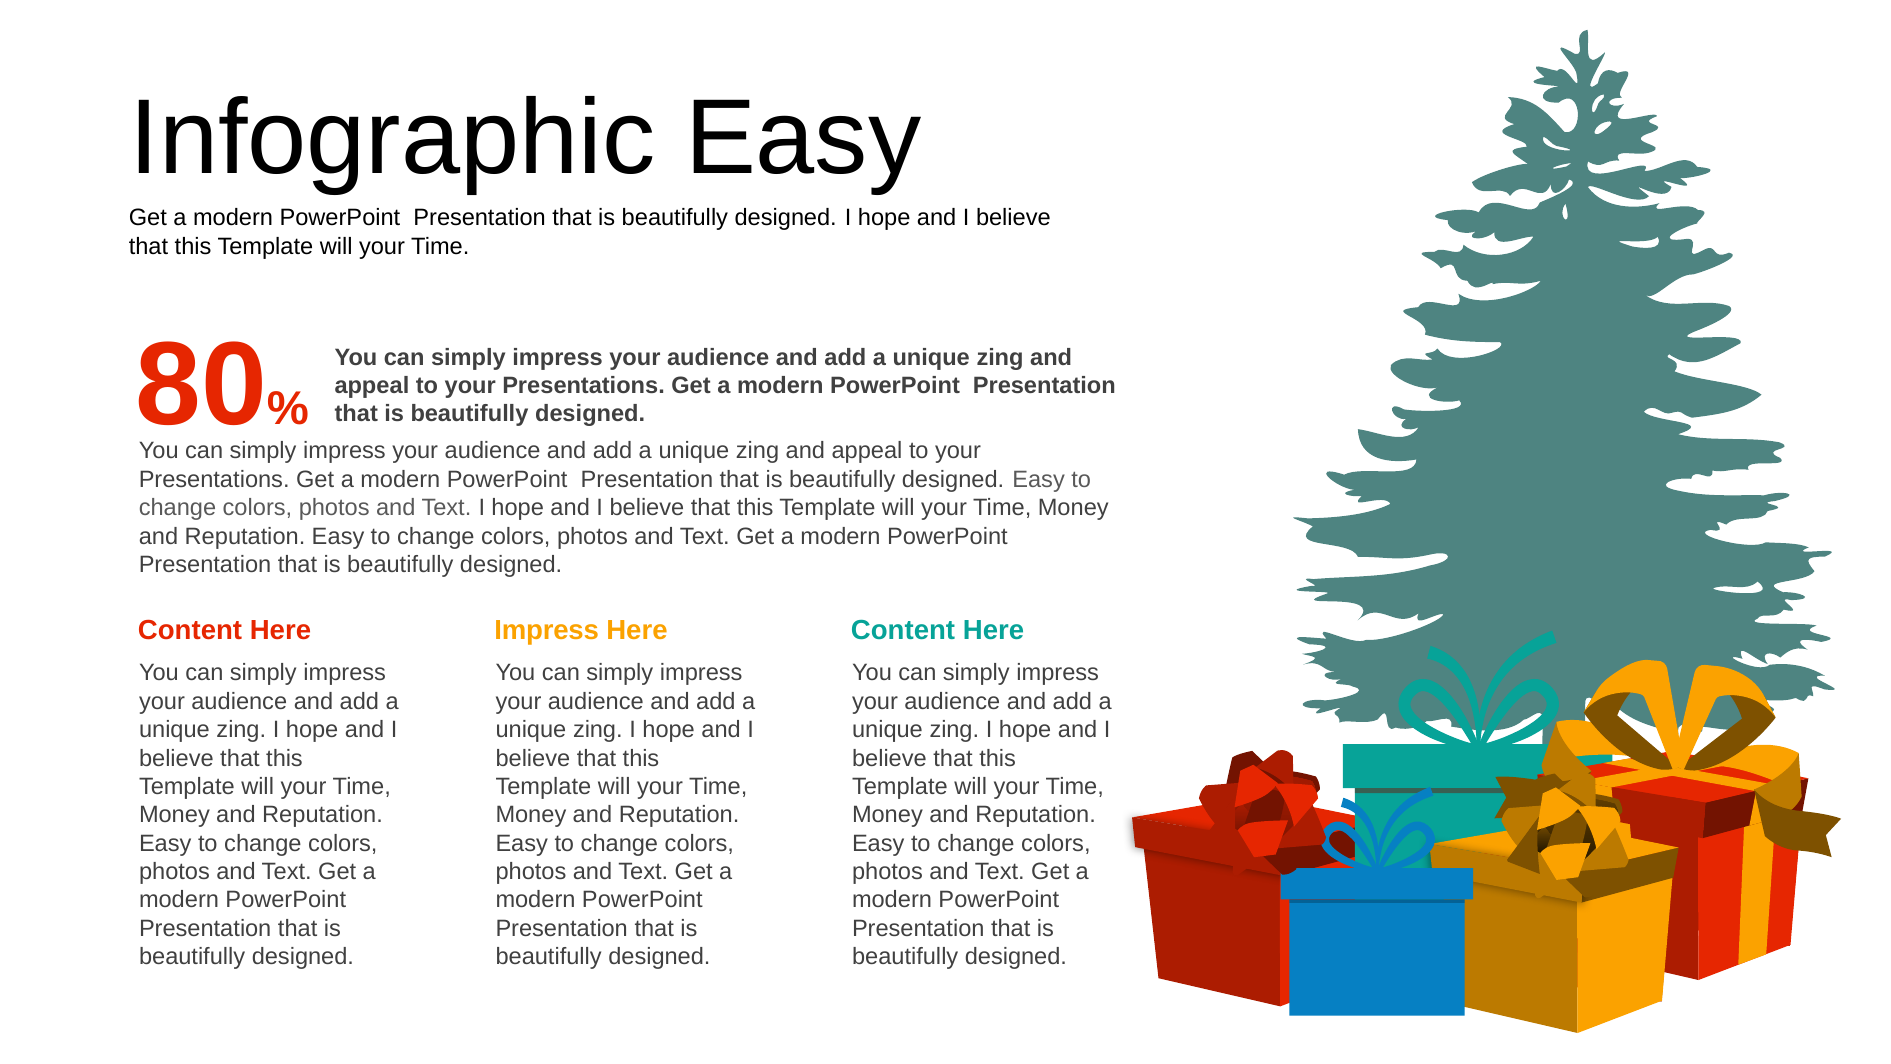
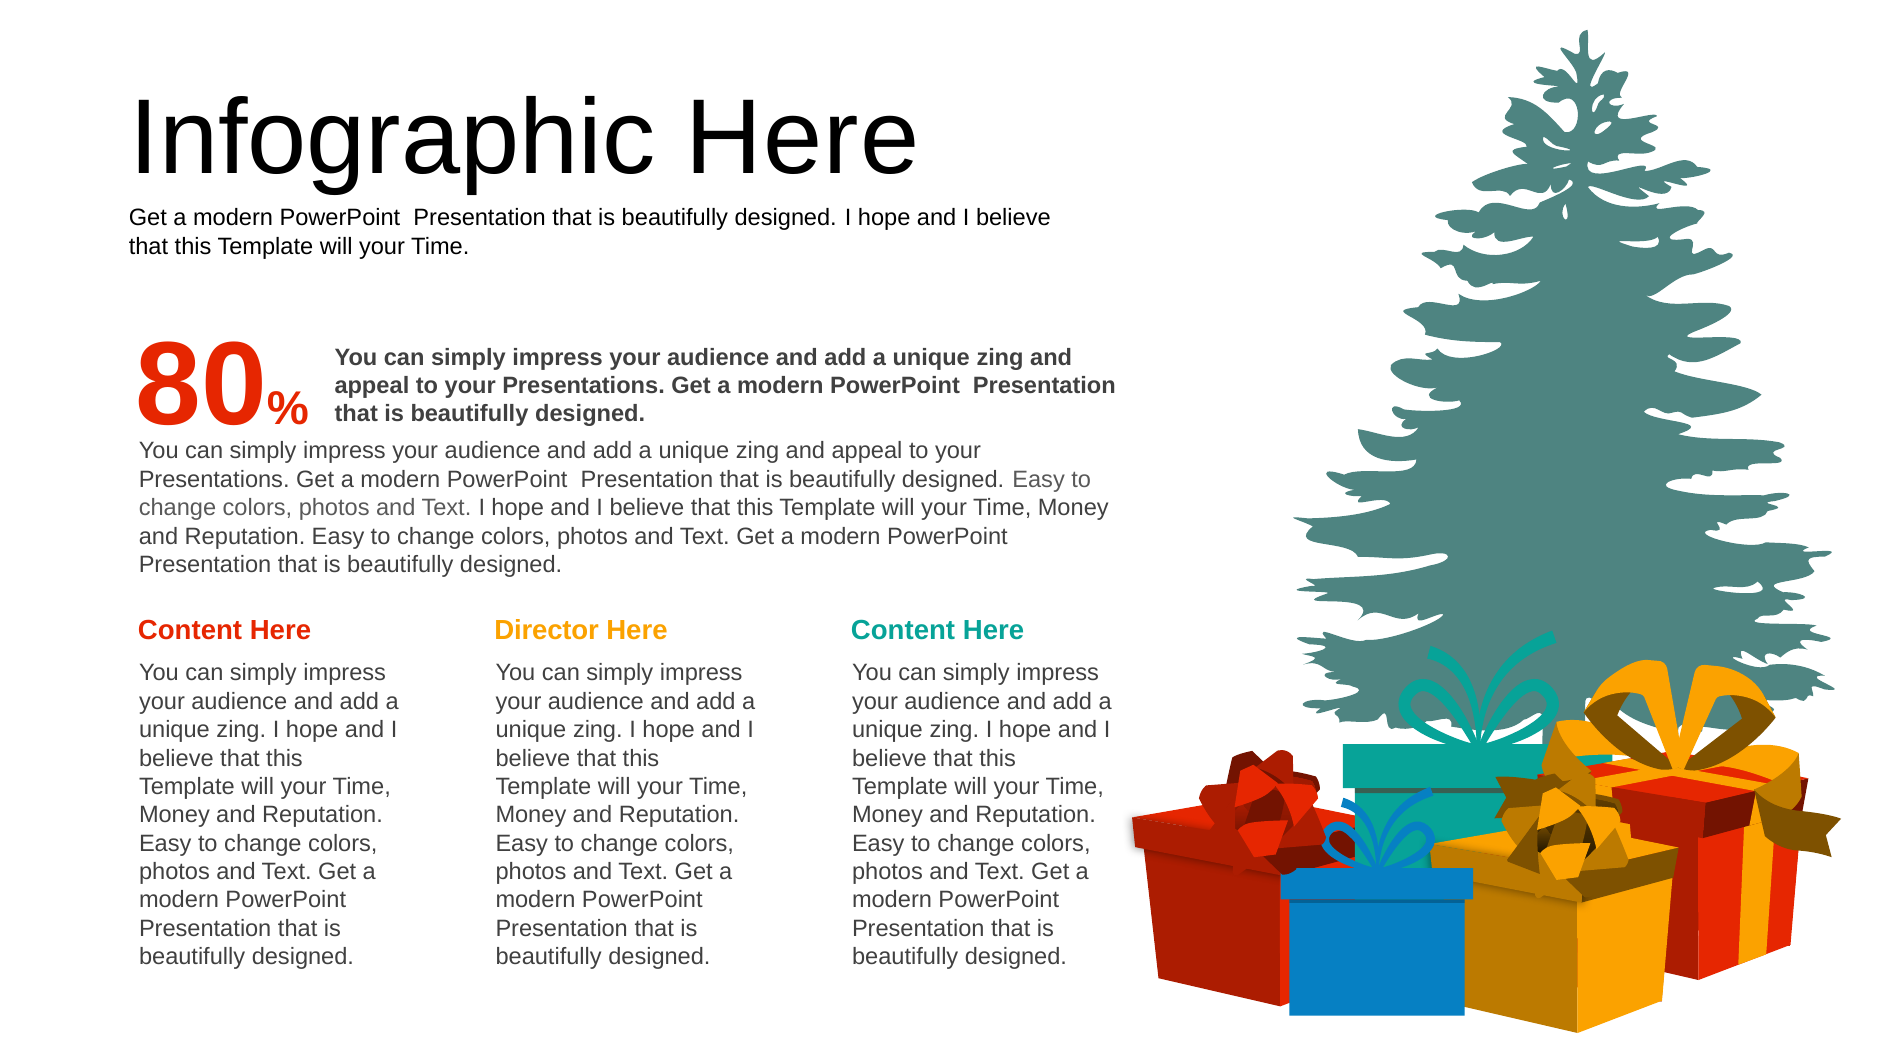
Infographic Easy: Easy -> Here
Impress at (547, 630): Impress -> Director
